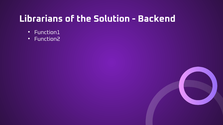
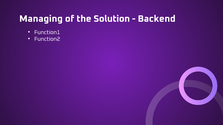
Librarians: Librarians -> Managing
